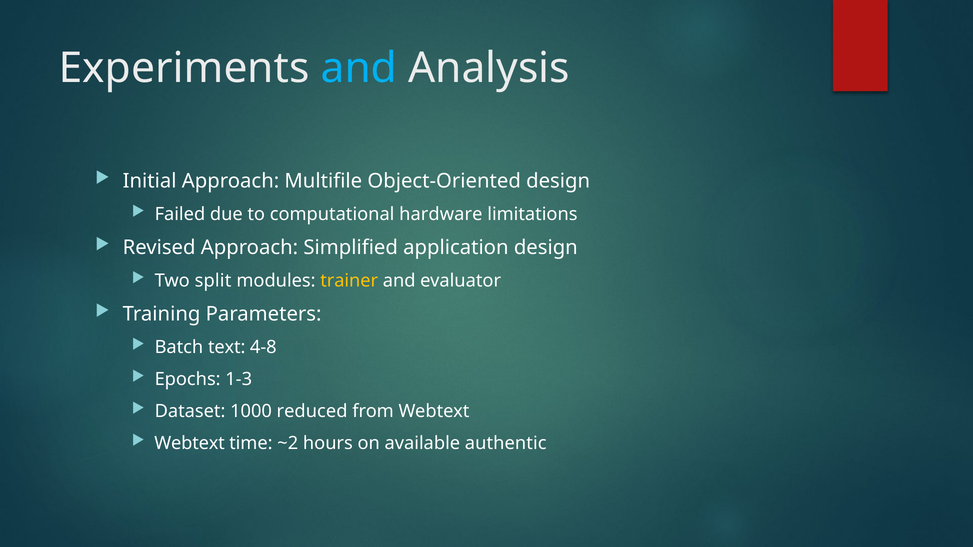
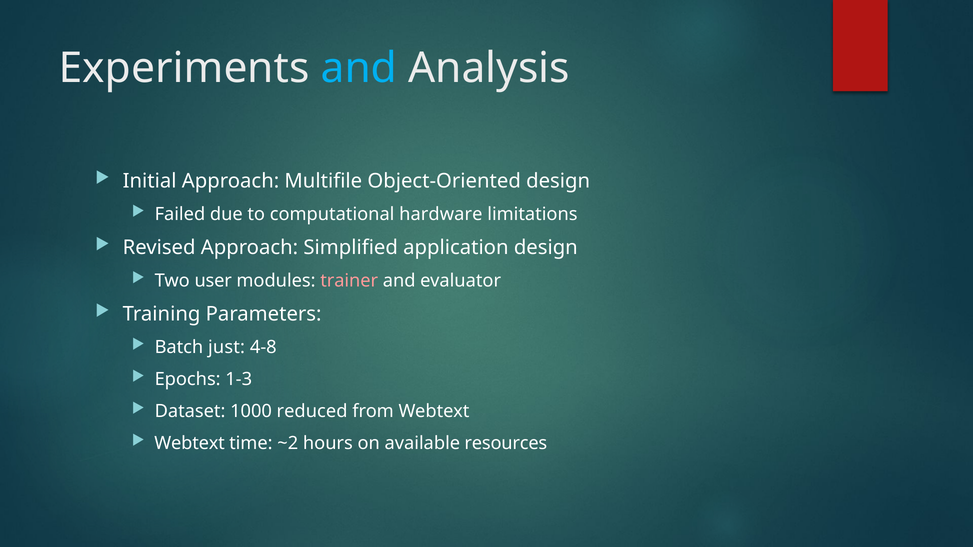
split: split -> user
trainer colour: yellow -> pink
text: text -> just
authentic: authentic -> resources
